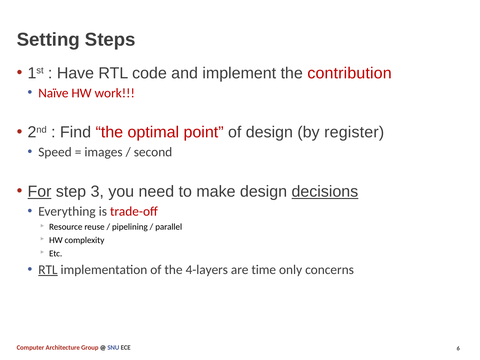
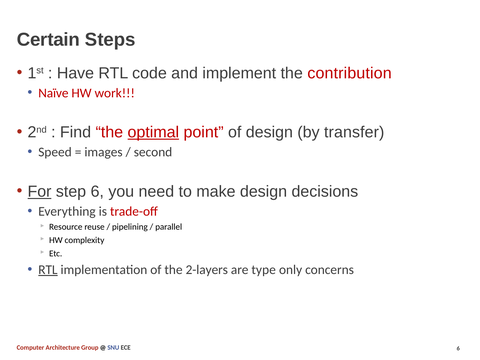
Setting: Setting -> Certain
optimal underline: none -> present
register: register -> transfer
step 3: 3 -> 6
decisions underline: present -> none
4-layers: 4-layers -> 2-layers
time: time -> type
